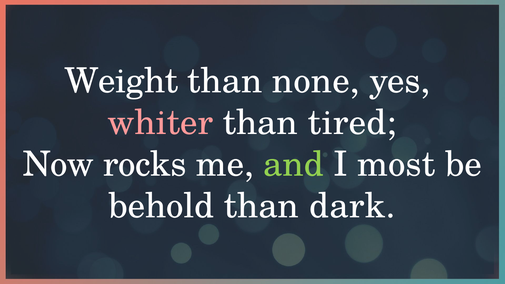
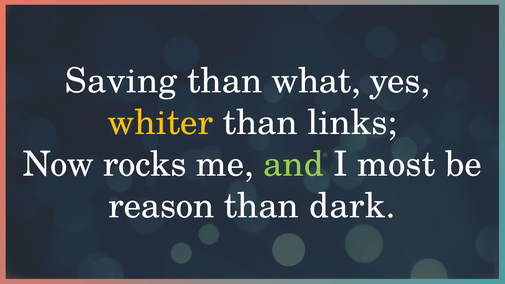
Weight: Weight -> Saving
none: none -> what
whiter colour: pink -> yellow
tired: tired -> links
behold: behold -> reason
